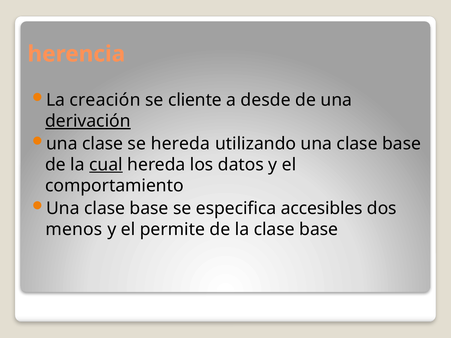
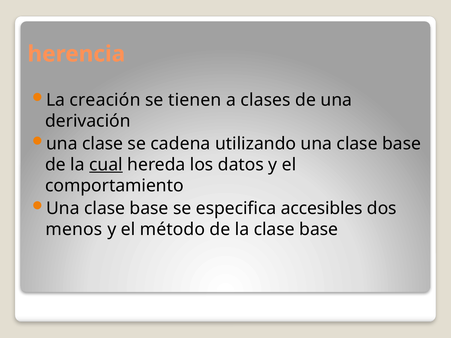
cliente: cliente -> tienen
desde: desde -> clases
derivación underline: present -> none
se hereda: hereda -> cadena
permite: permite -> método
